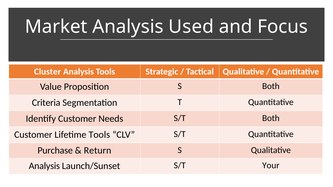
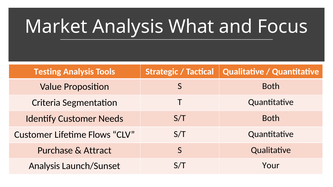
Used: Used -> What
Cluster: Cluster -> Testing
Lifetime Tools: Tools -> Flows
Return: Return -> Attract
